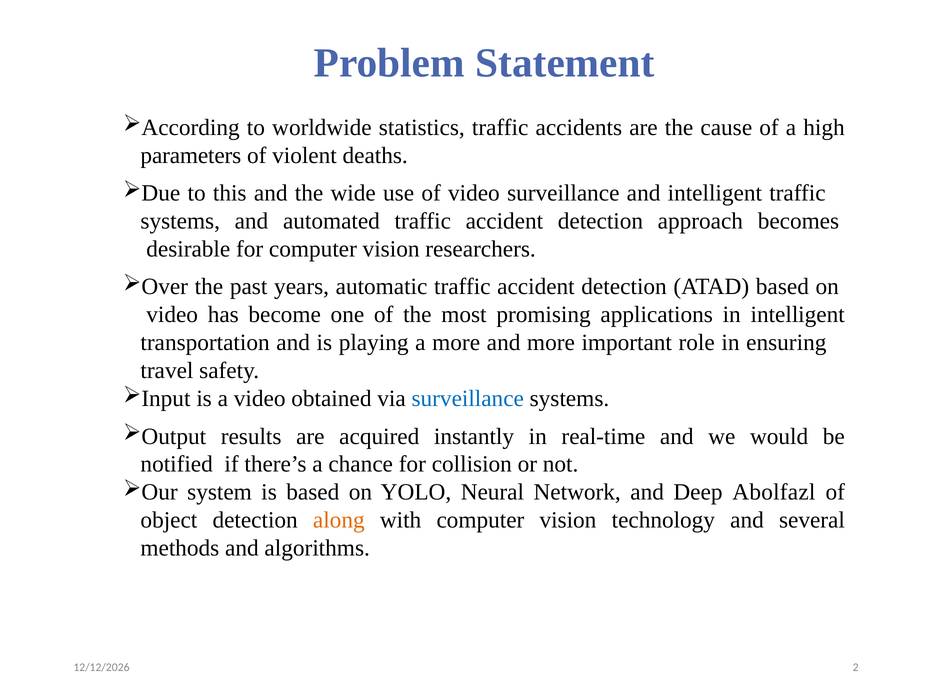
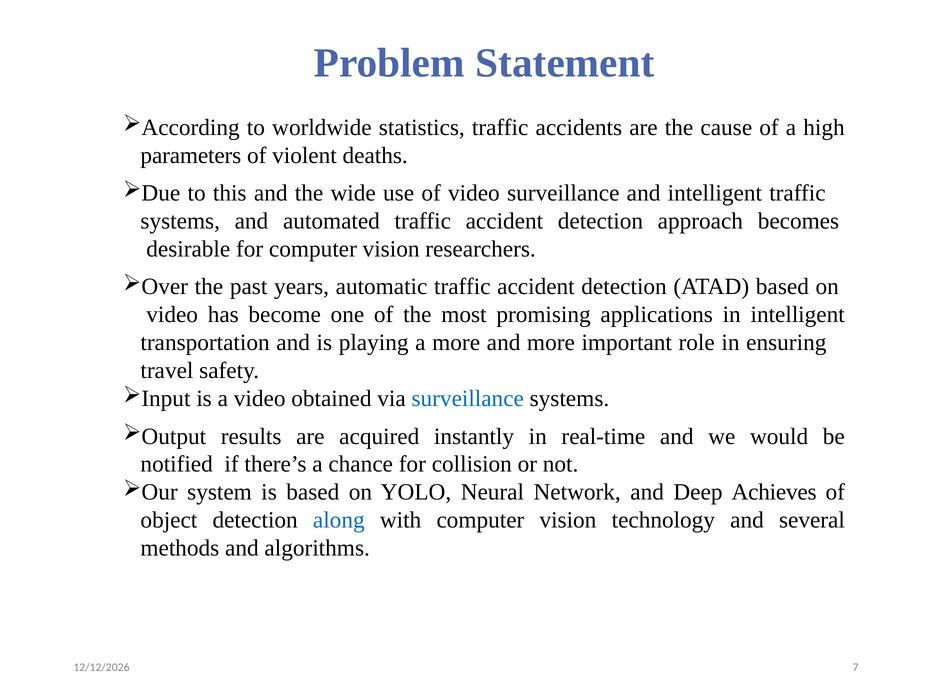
Abolfazl: Abolfazl -> Achieves
along colour: orange -> blue
2: 2 -> 7
